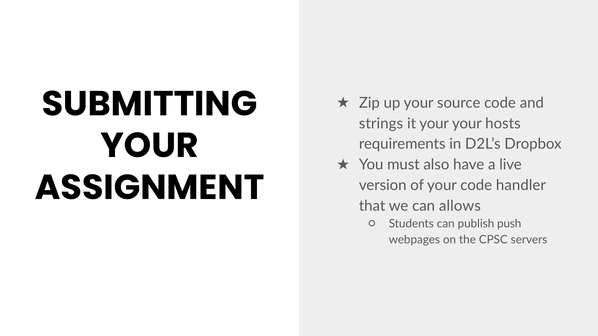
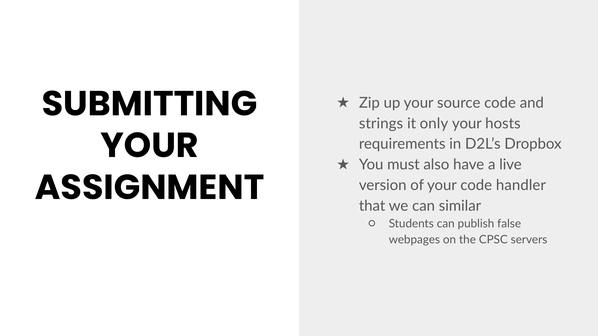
it your: your -> only
allows: allows -> similar
push: push -> false
